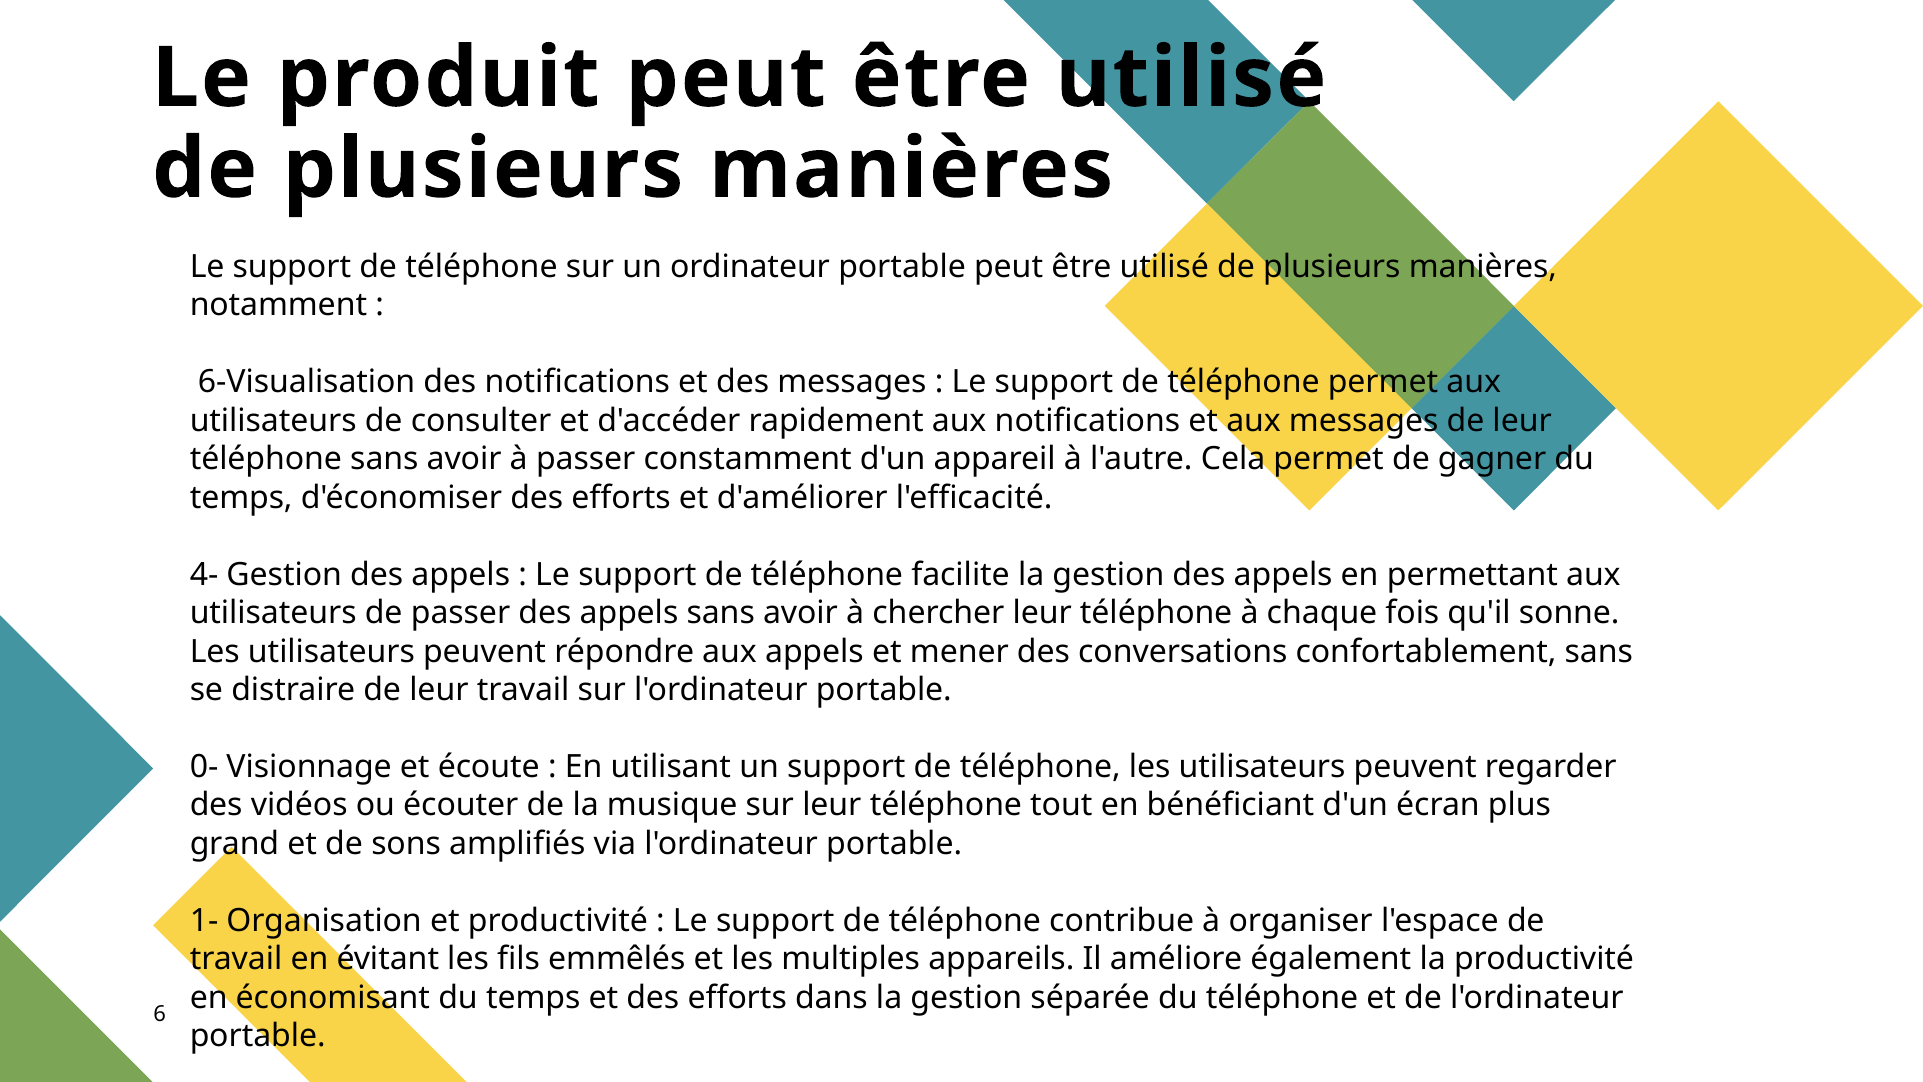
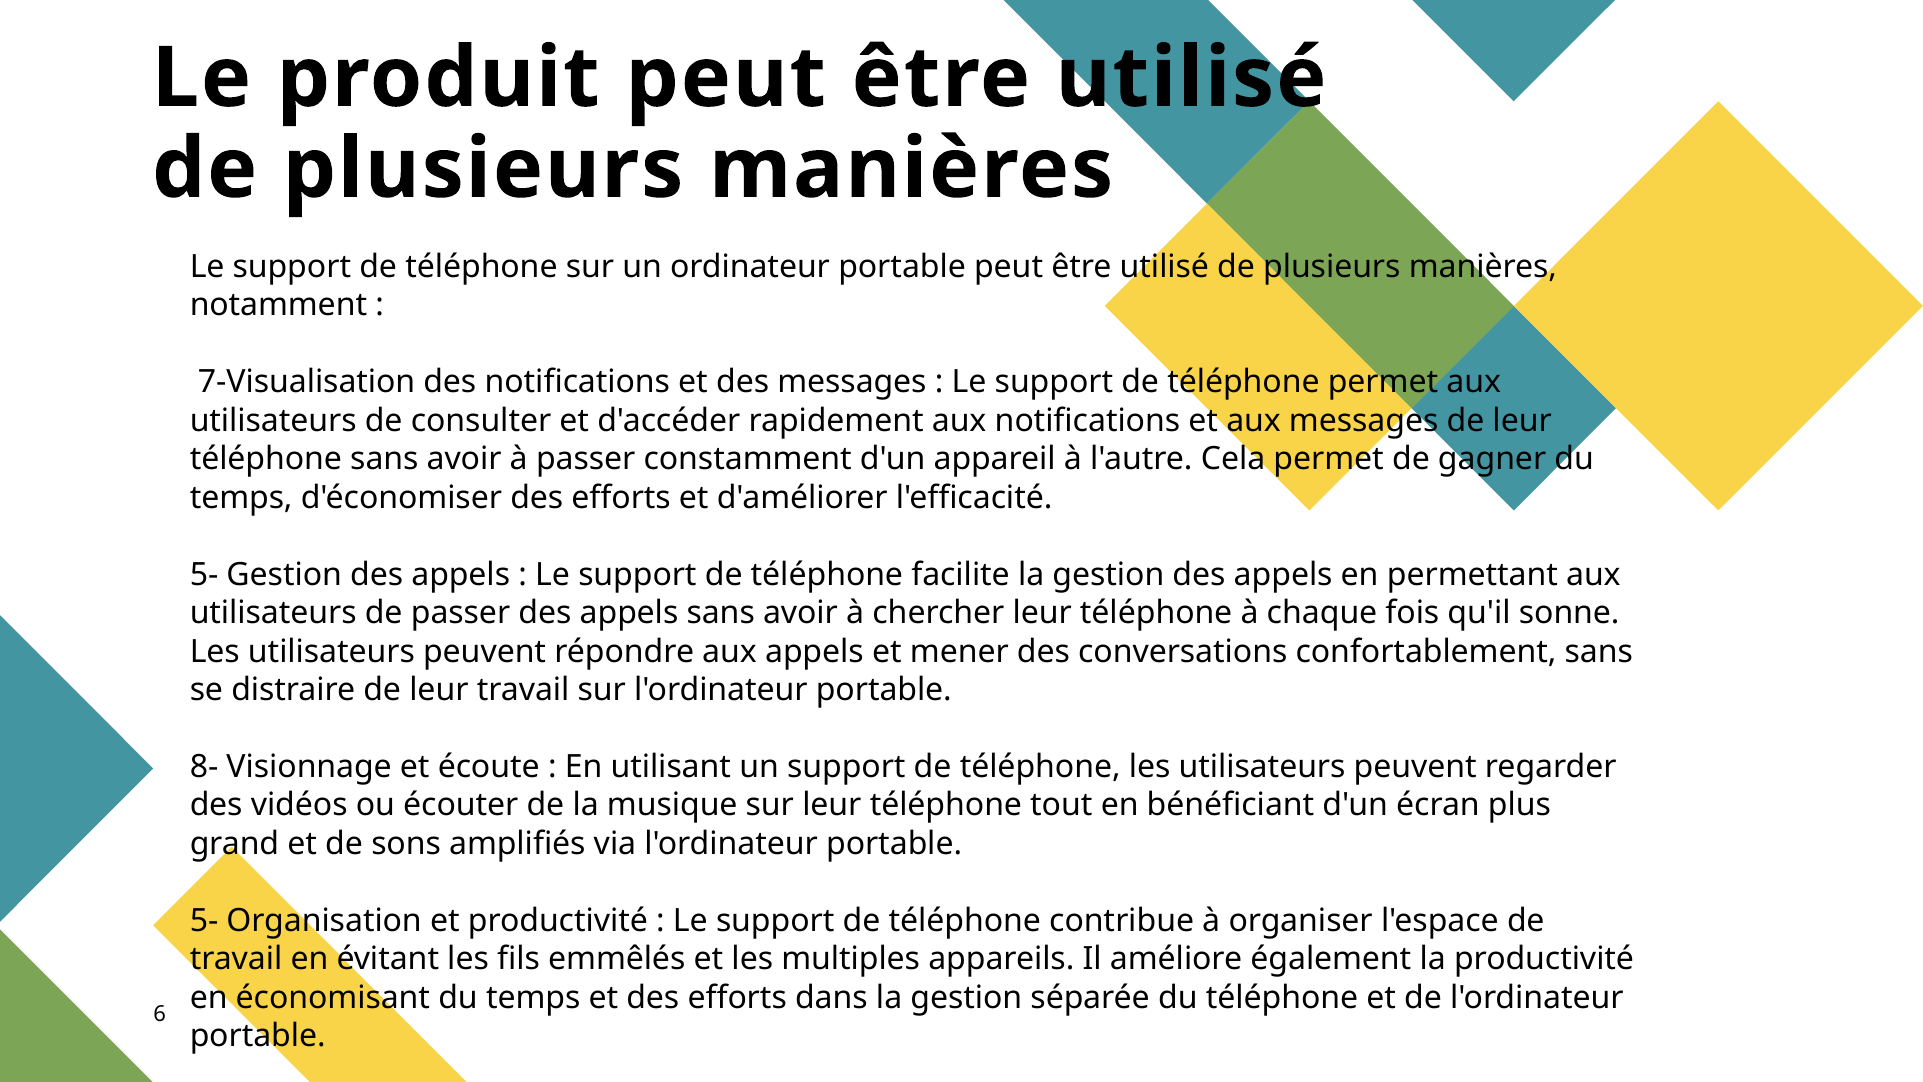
6-Visualisation: 6-Visualisation -> 7-Visualisation
4- at (204, 574): 4- -> 5-
0-: 0- -> 8-
1- at (204, 920): 1- -> 5-
